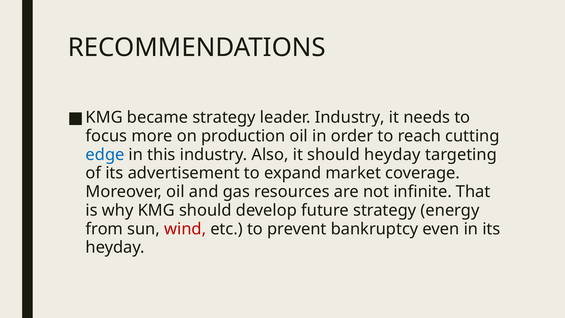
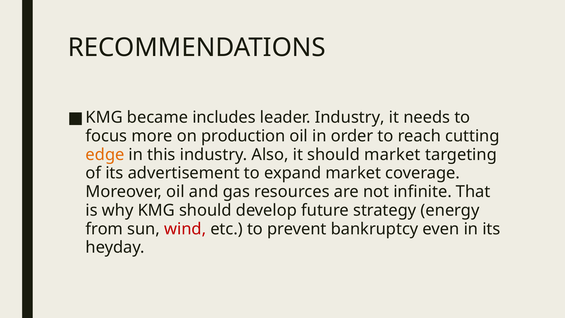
became strategy: strategy -> includes
edge colour: blue -> orange
should heyday: heyday -> market
